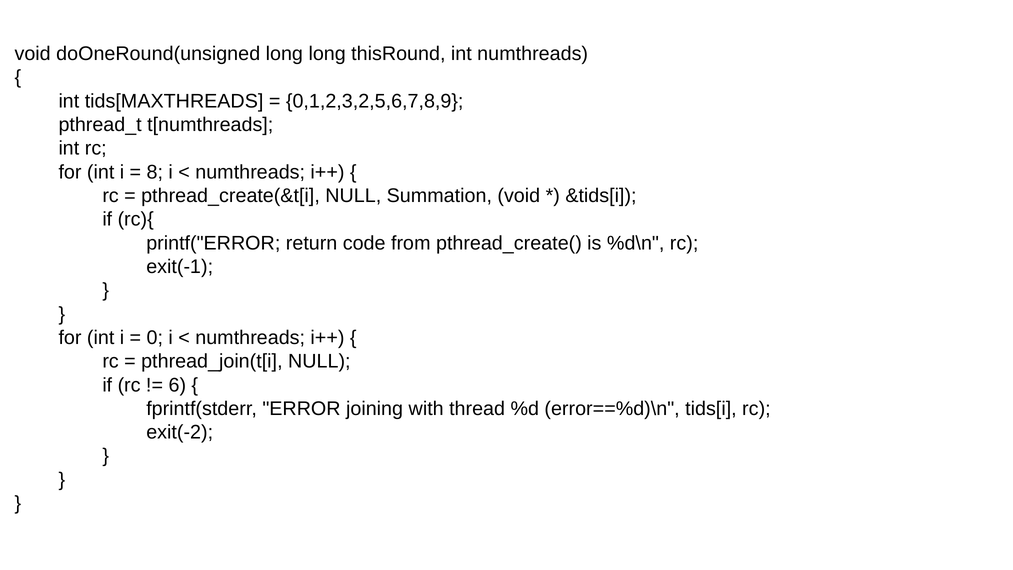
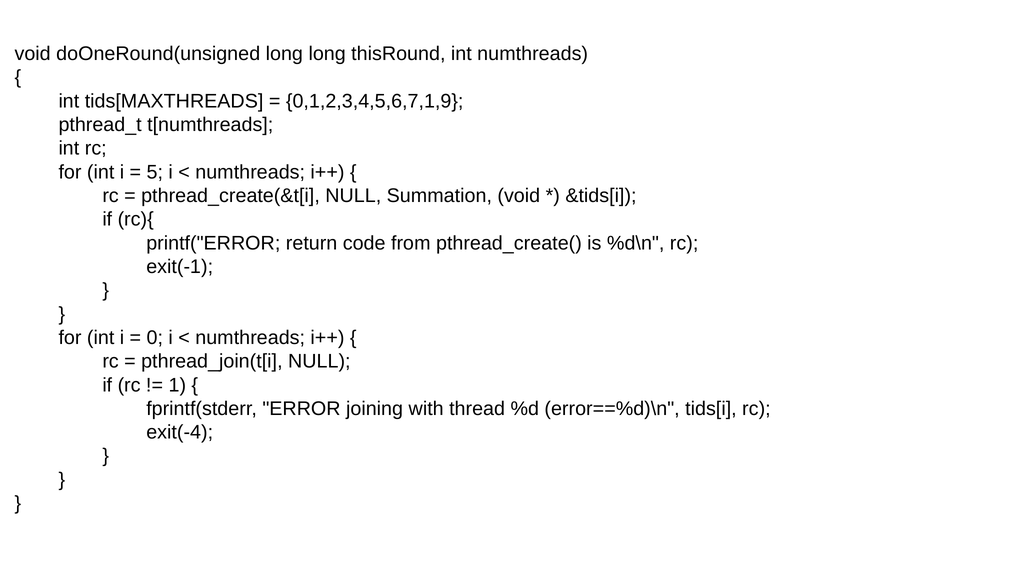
0,1,2,3,2,5,6,7,8,9: 0,1,2,3,2,5,6,7,8,9 -> 0,1,2,3,4,5,6,7,1,9
8: 8 -> 5
6: 6 -> 1
exit(-2: exit(-2 -> exit(-4
